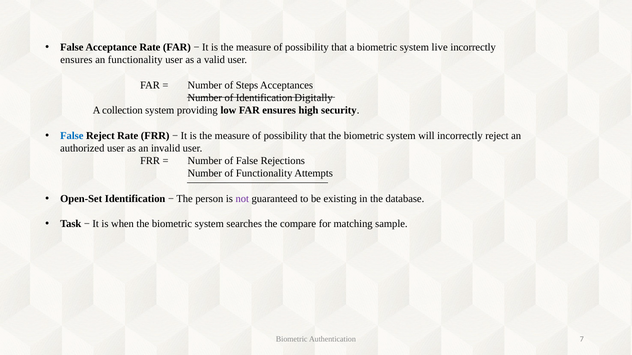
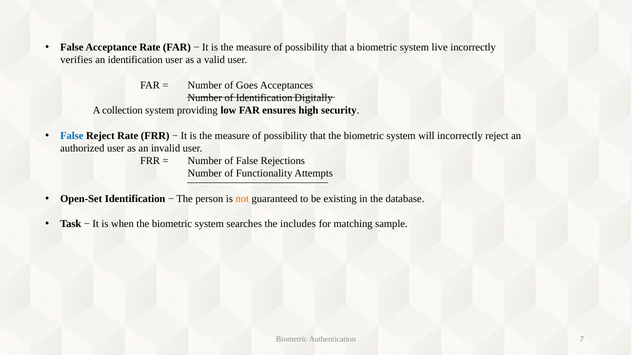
ensures at (76, 60): ensures -> verifies
an functionality: functionality -> identification
Steps: Steps -> Goes
not colour: purple -> orange
compare: compare -> includes
